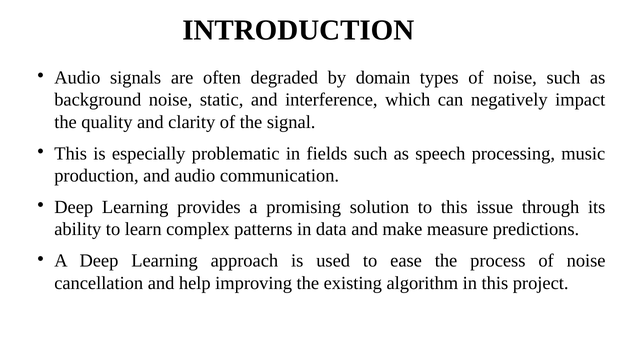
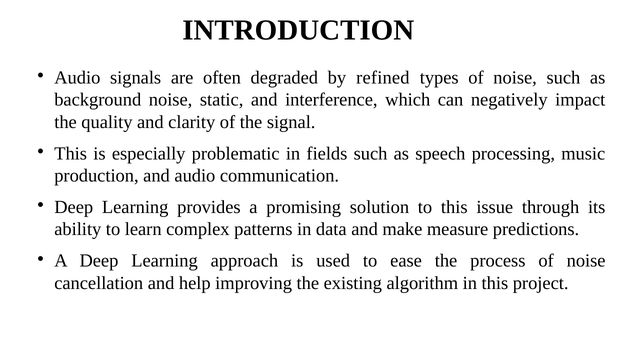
domain: domain -> refined
